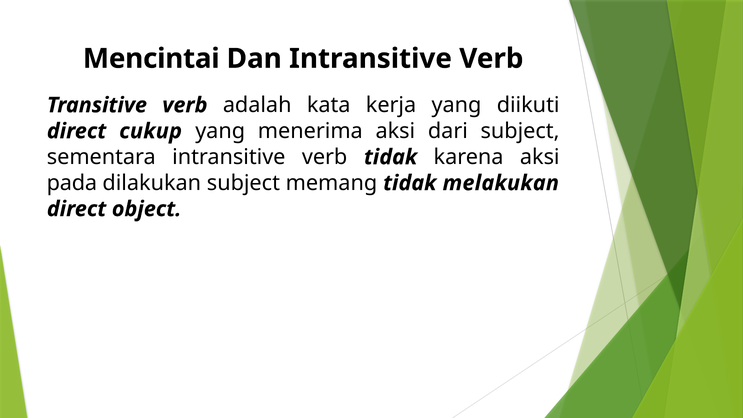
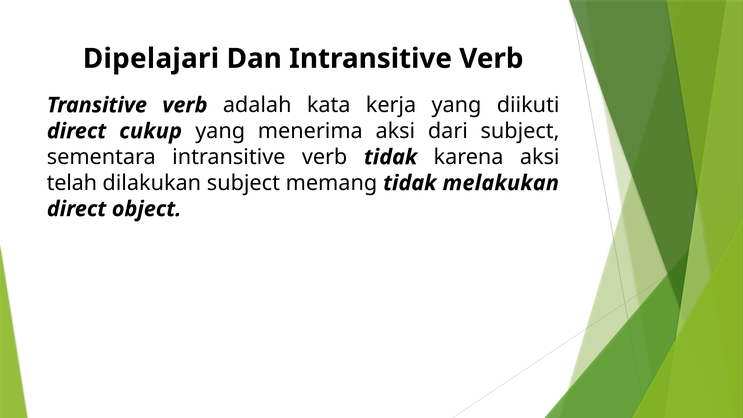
Mencintai: Mencintai -> Dipelajari
pada: pada -> telah
